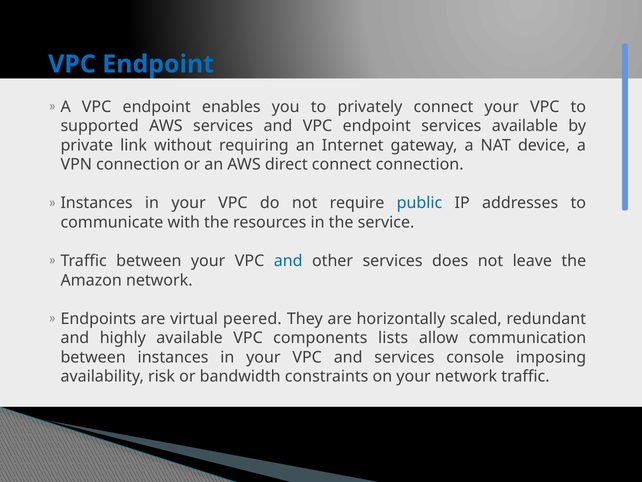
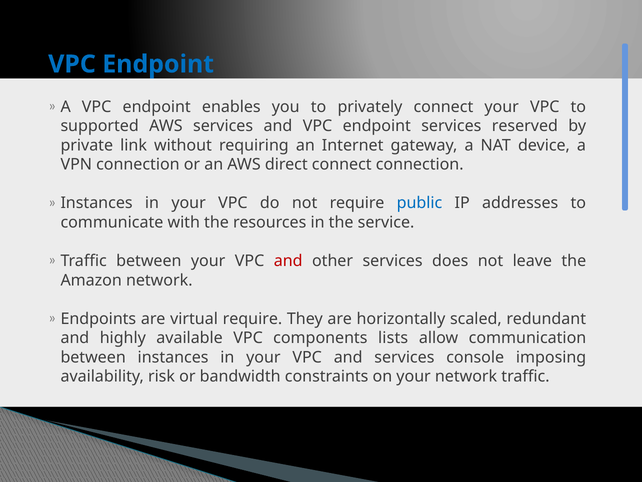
services available: available -> reserved
and at (288, 261) colour: blue -> red
virtual peered: peered -> require
